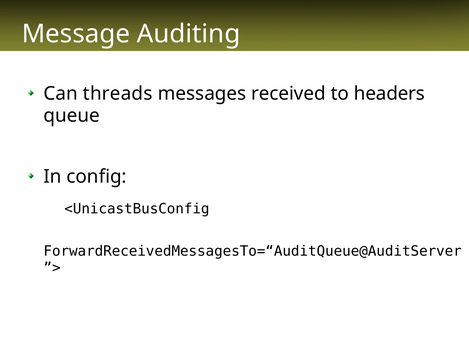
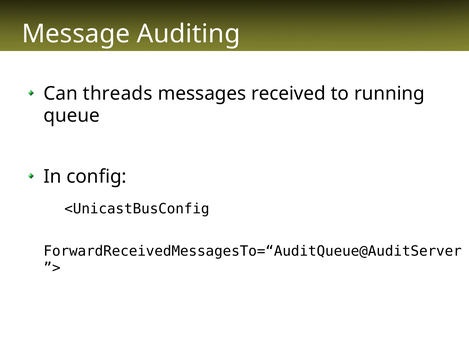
headers: headers -> running
